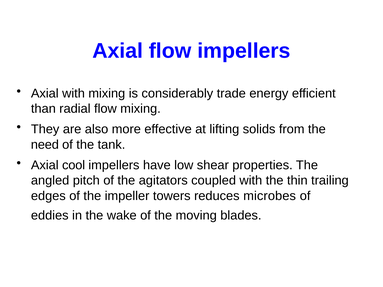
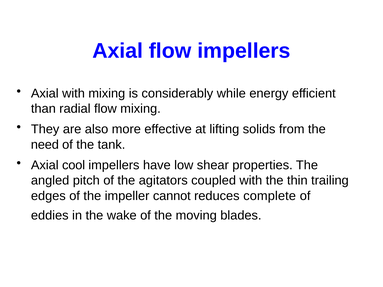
trade: trade -> while
towers: towers -> cannot
microbes: microbes -> complete
